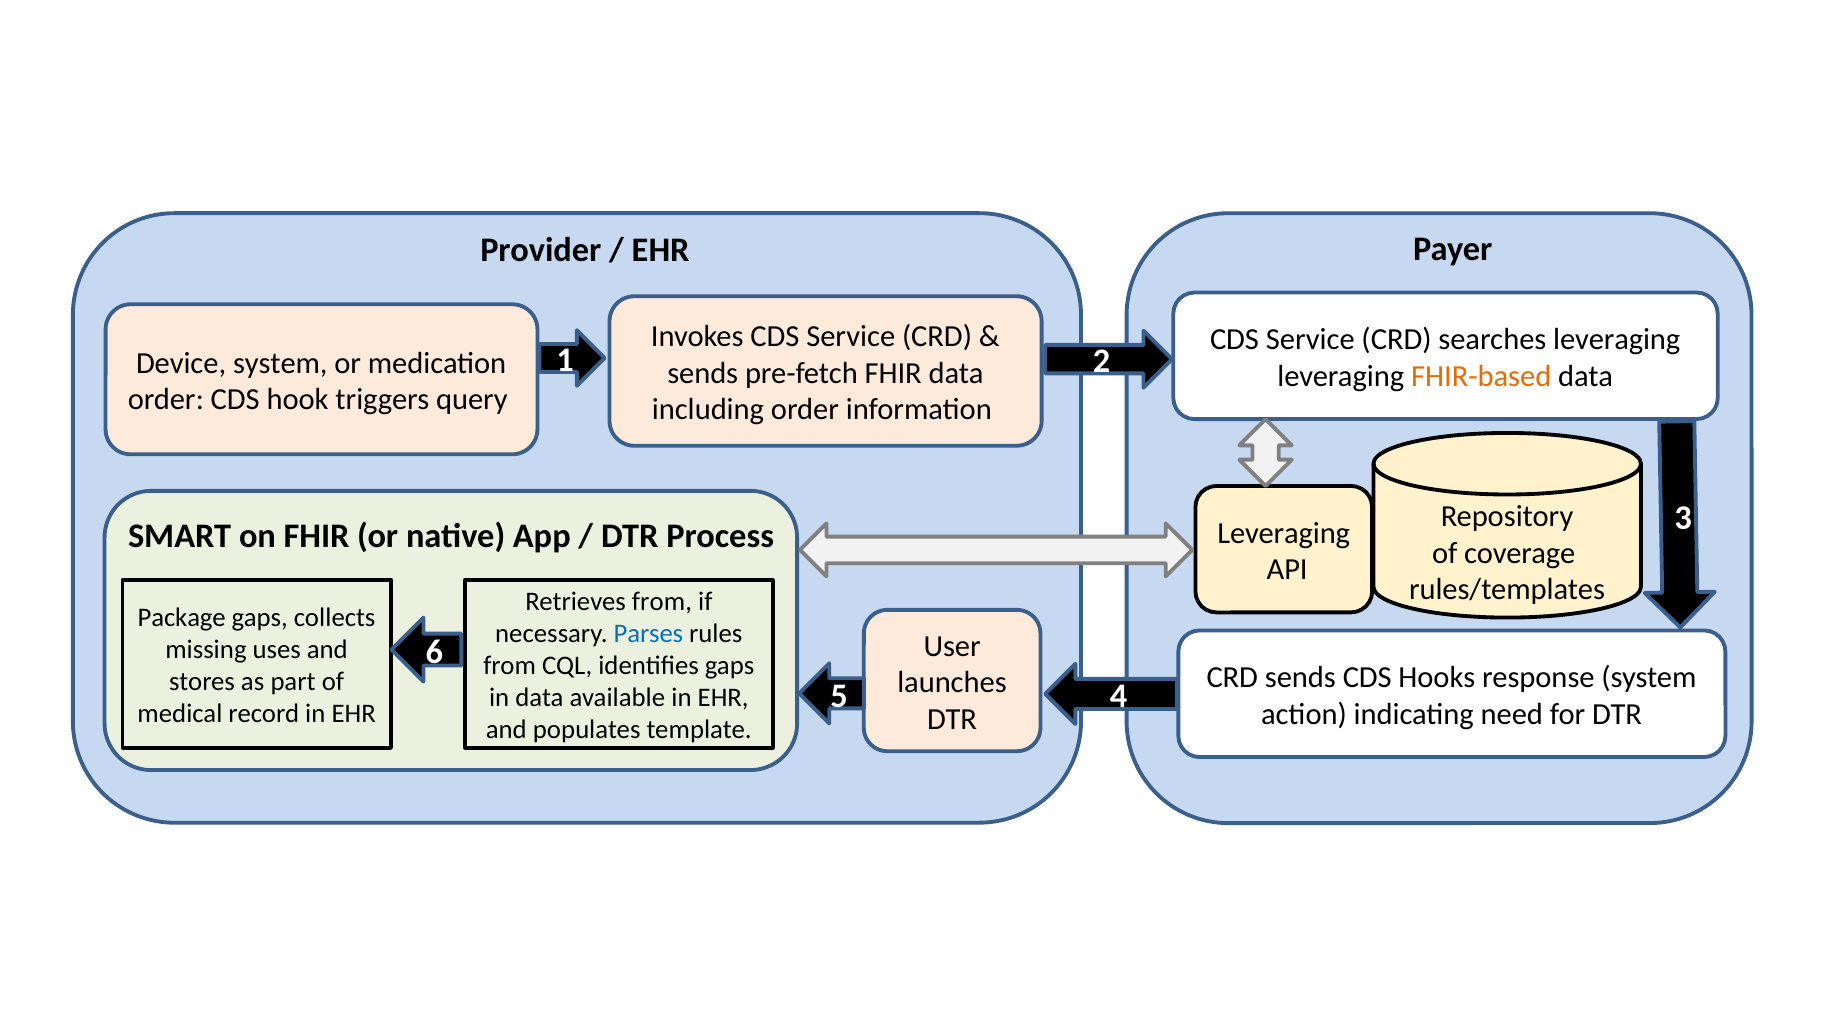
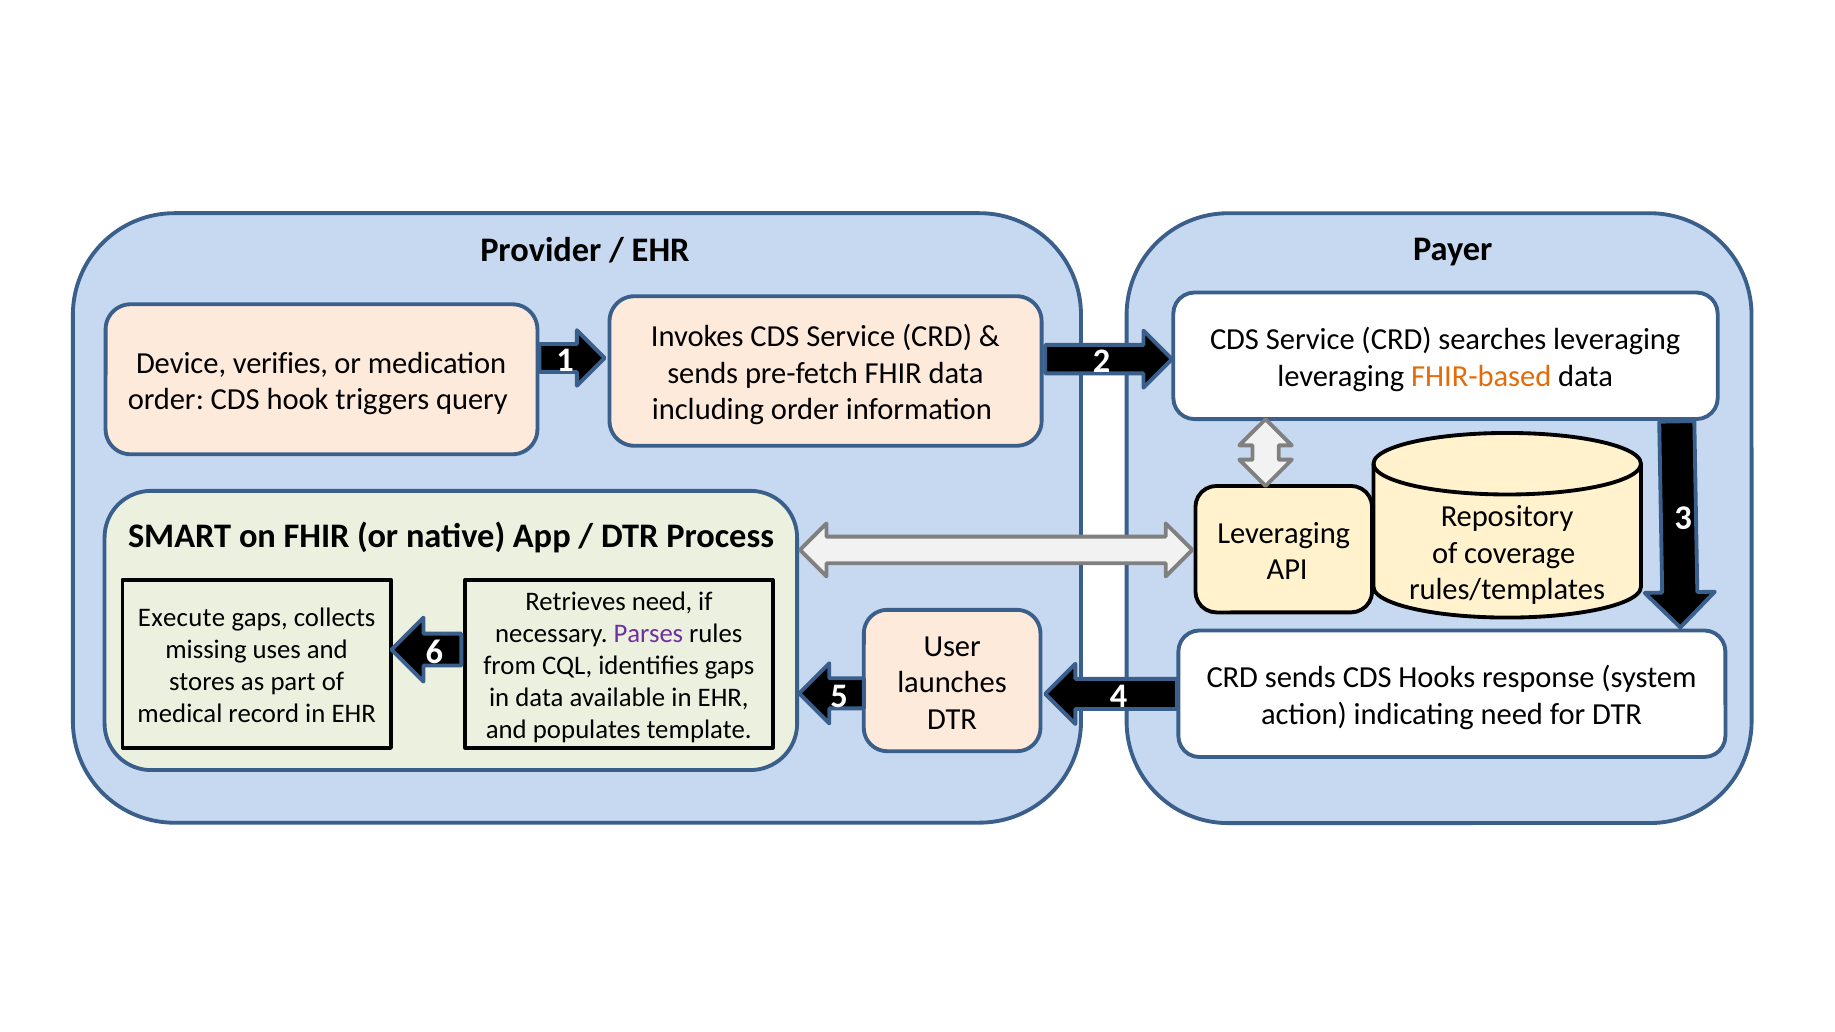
Device system: system -> verifies
Retrieves from: from -> need
Package: Package -> Execute
Parses colour: blue -> purple
